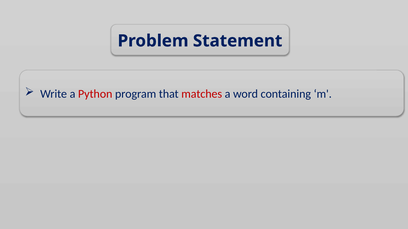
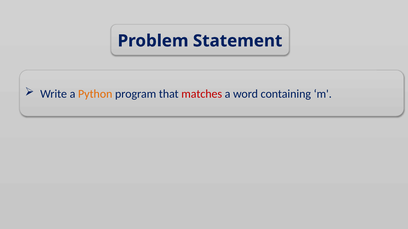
Python colour: red -> orange
